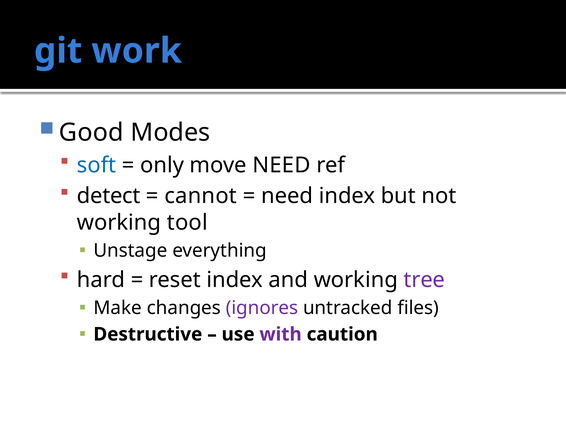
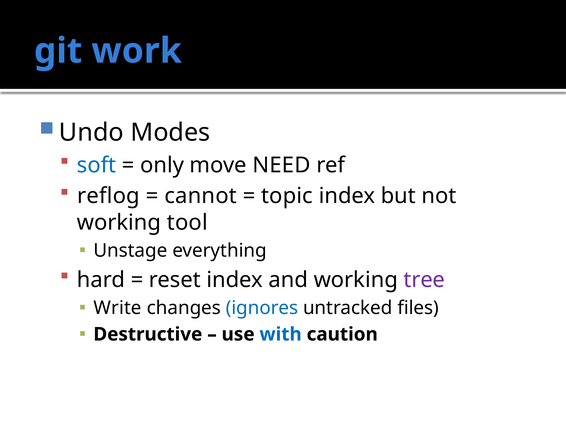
Good: Good -> Undo
detect: detect -> reflog
need at (287, 196): need -> topic
Make: Make -> Write
ignores colour: purple -> blue
with colour: purple -> blue
